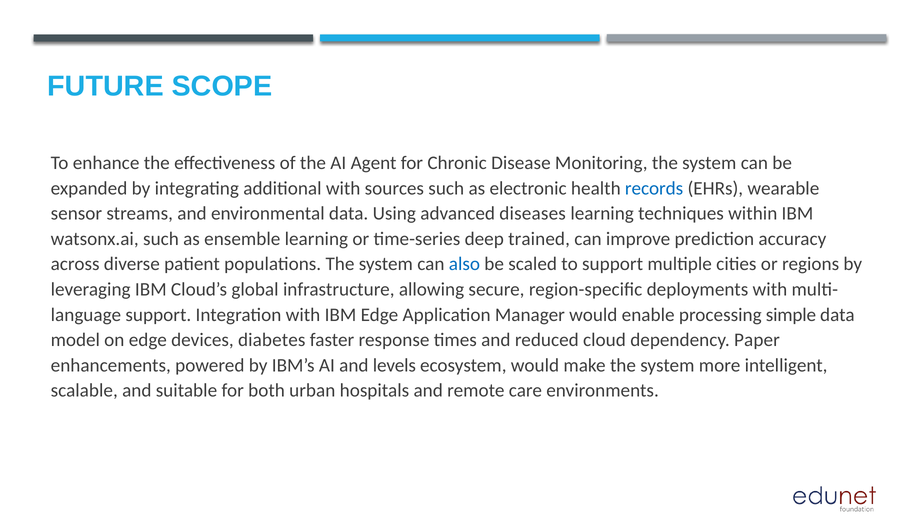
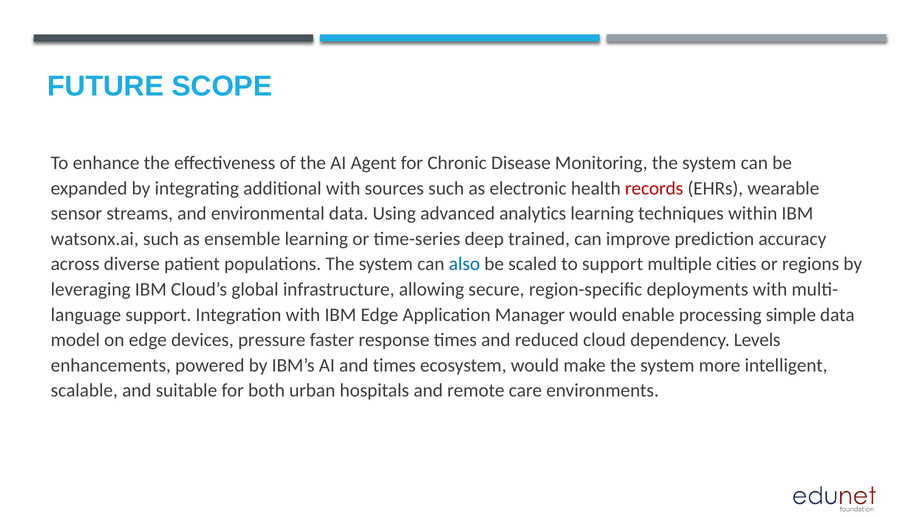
records colour: blue -> red
diseases: diseases -> analytics
diabetes: diabetes -> pressure
Paper: Paper -> Levels
and levels: levels -> times
